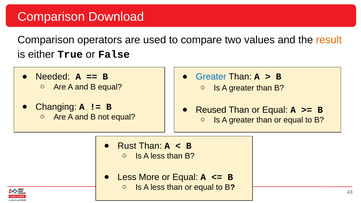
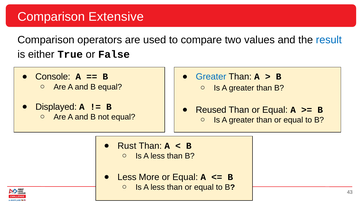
Download: Download -> Extensive
result colour: orange -> blue
Needed: Needed -> Console
Changing: Changing -> Displayed
